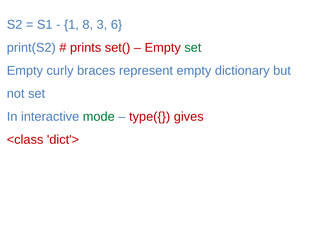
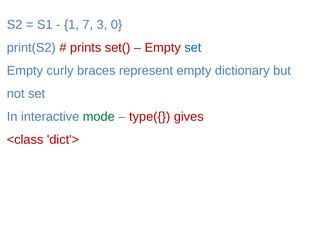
8: 8 -> 7
6: 6 -> 0
set at (193, 48) colour: green -> blue
